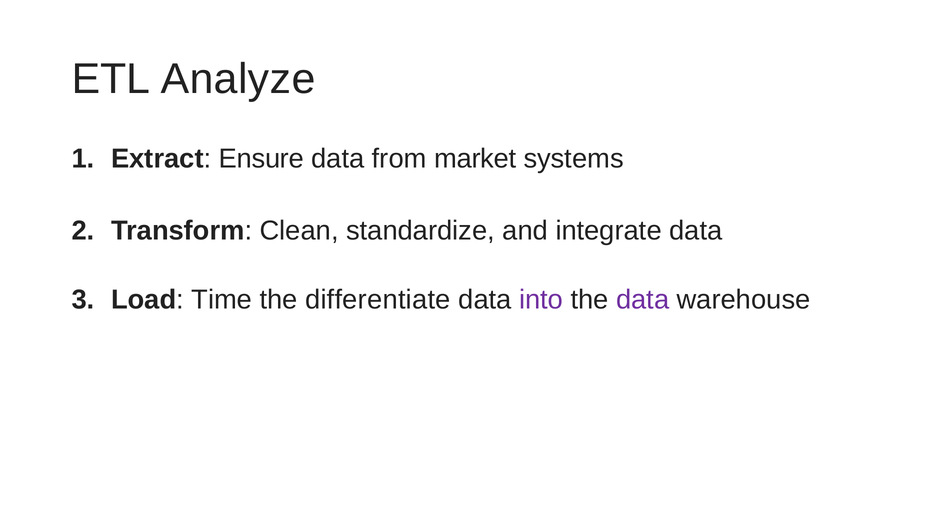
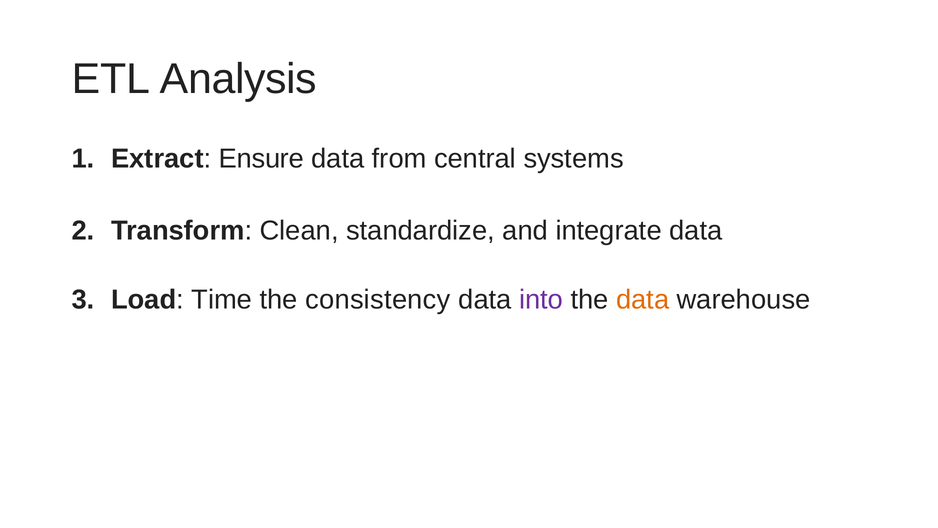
Analyze: Analyze -> Analysis
market: market -> central
differentiate: differentiate -> consistency
data at (643, 300) colour: purple -> orange
